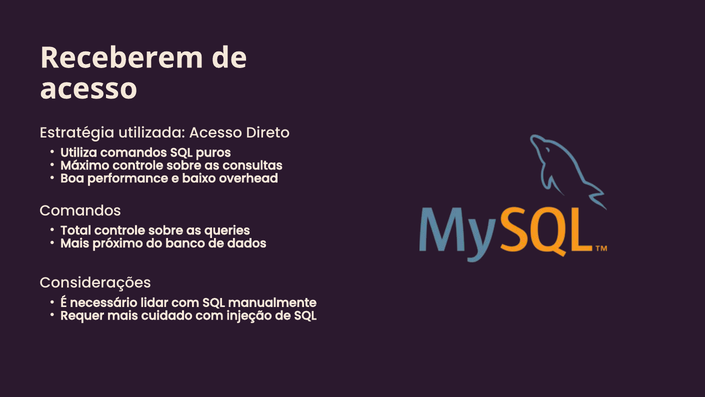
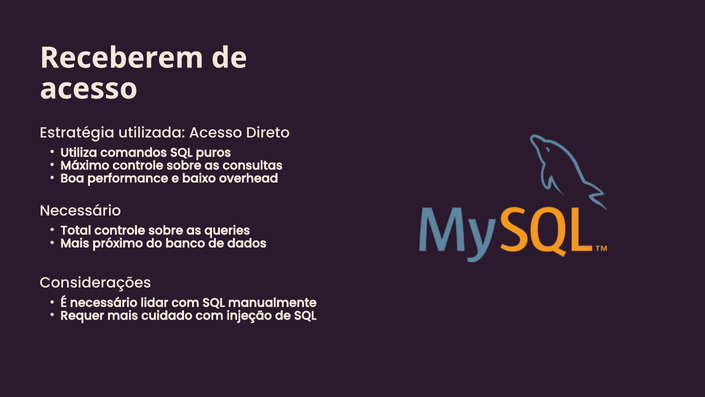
Comandos at (80, 211): Comandos -> Necessário
